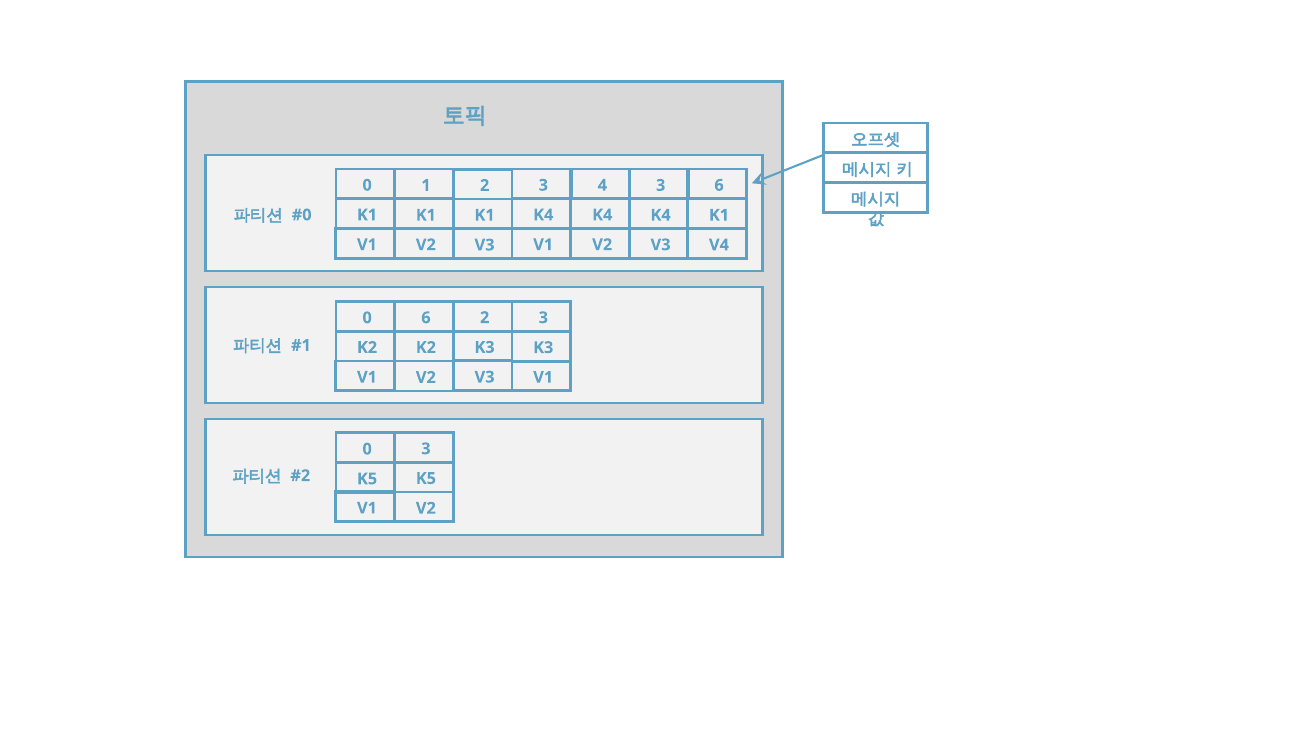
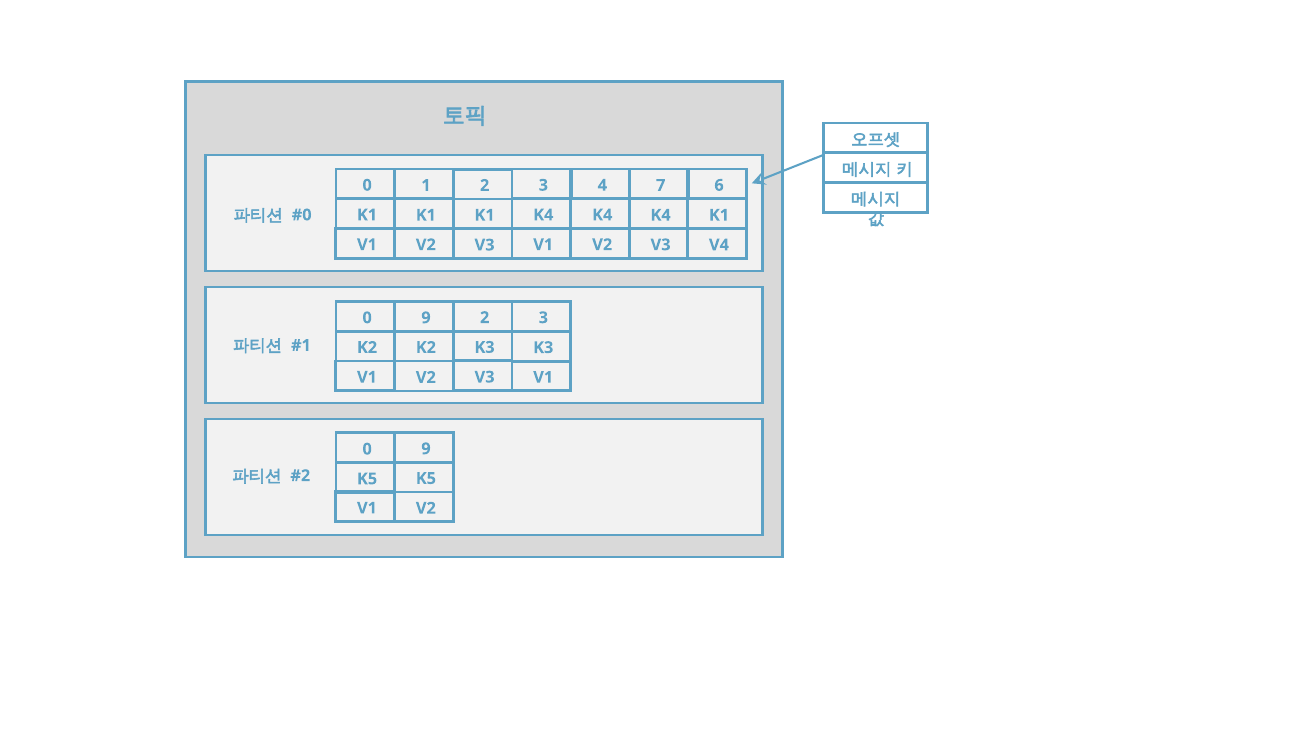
4 3: 3 -> 7
6 at (426, 318): 6 -> 9
3 at (426, 449): 3 -> 9
